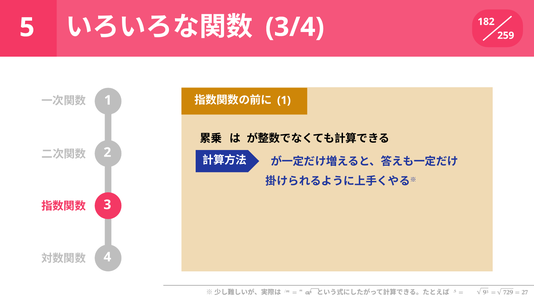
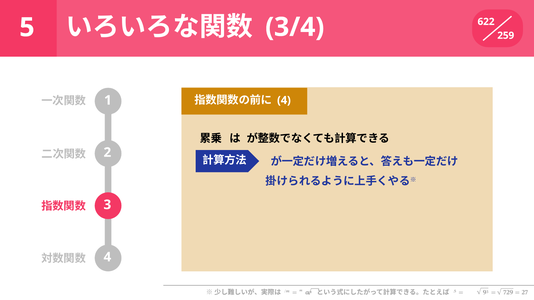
182: 182 -> 622
1 at (284, 100): 1 -> 4
